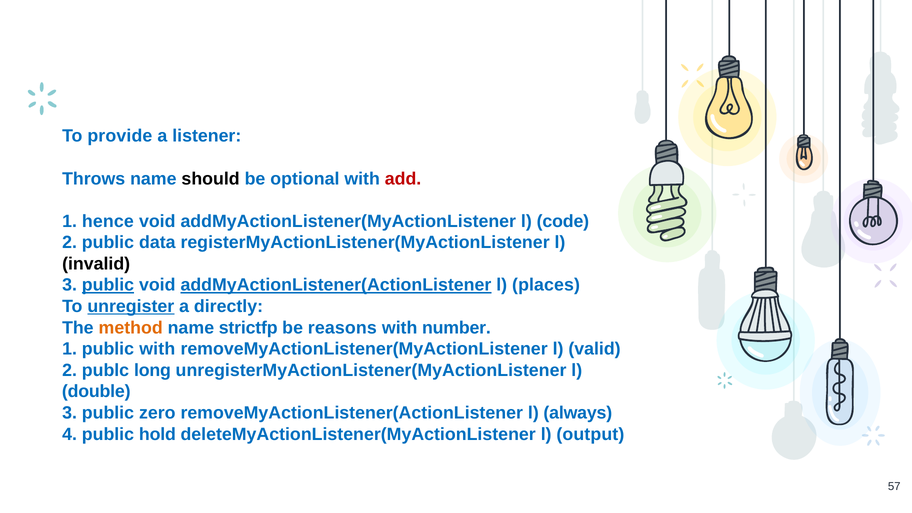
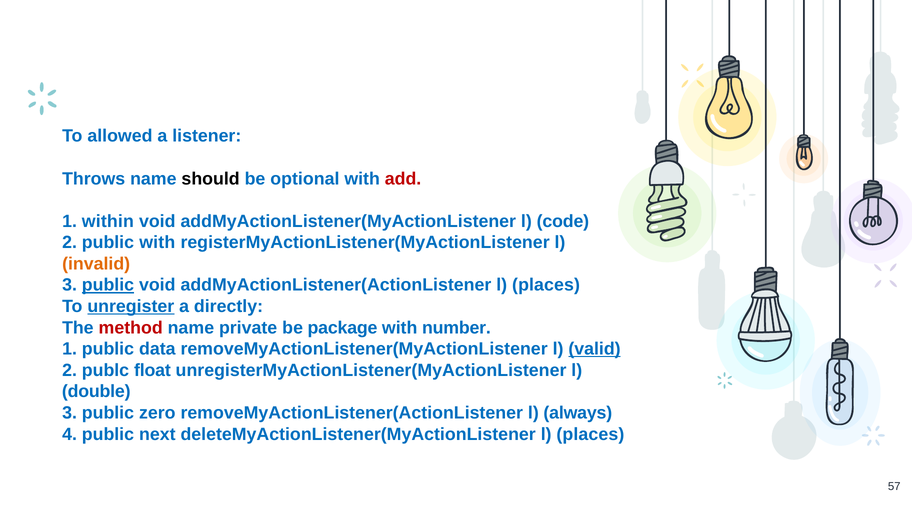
provide: provide -> allowed
hence: hence -> within
public data: data -> with
invalid colour: black -> orange
addMyActionListener(ActionListener underline: present -> none
method colour: orange -> red
strictfp: strictfp -> private
reasons: reasons -> package
public with: with -> data
valid underline: none -> present
long: long -> float
hold: hold -> next
deleteMyActionListener(MyActionListener l output: output -> places
